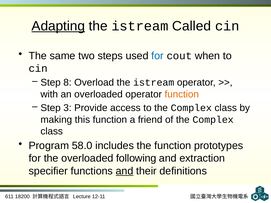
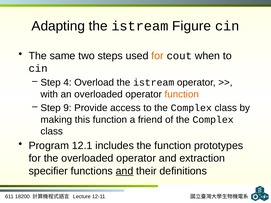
Adapting underline: present -> none
Called: Called -> Figure
for at (158, 56) colour: blue -> orange
8: 8 -> 4
3: 3 -> 9
58.0: 58.0 -> 12.1
the overloaded following: following -> operator
